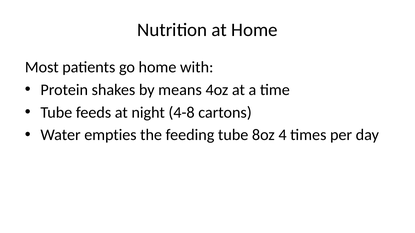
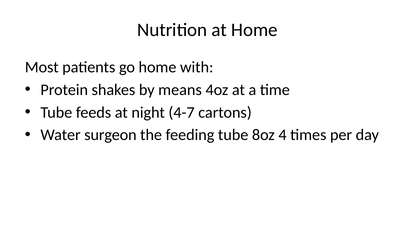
4-8: 4-8 -> 4-7
empties: empties -> surgeon
